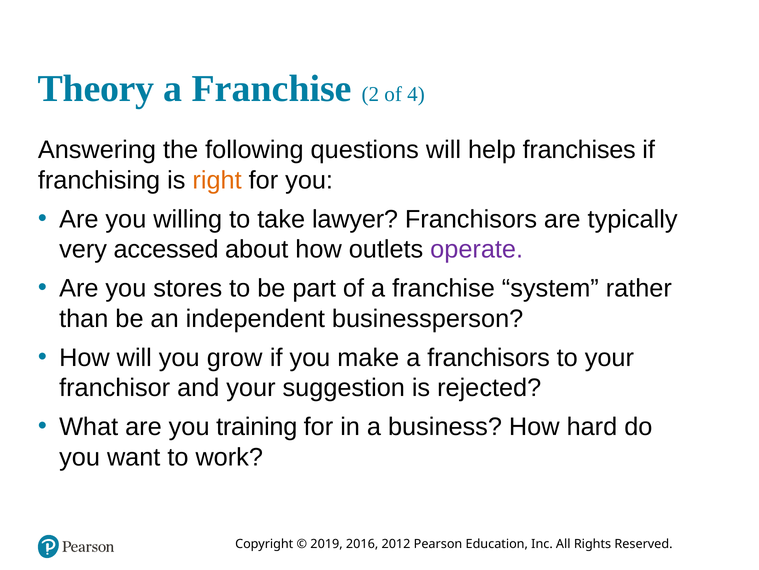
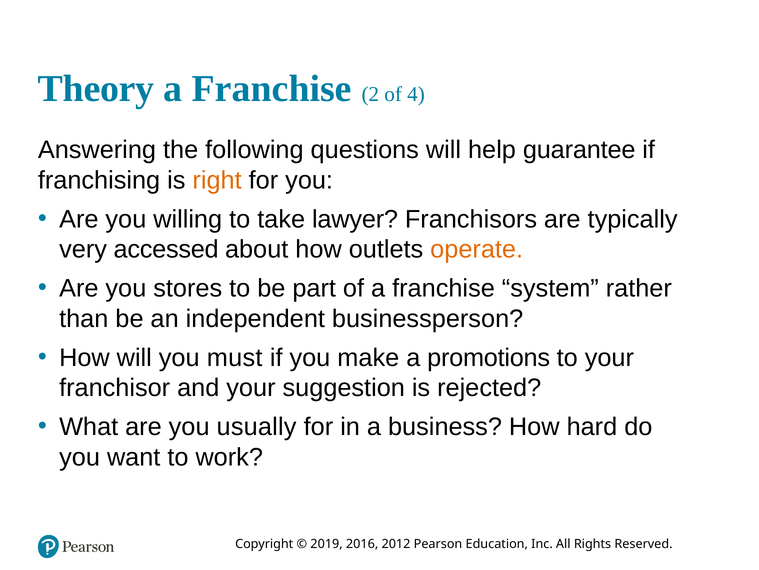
franchises: franchises -> guarantee
operate colour: purple -> orange
grow: grow -> must
a franchisors: franchisors -> promotions
training: training -> usually
